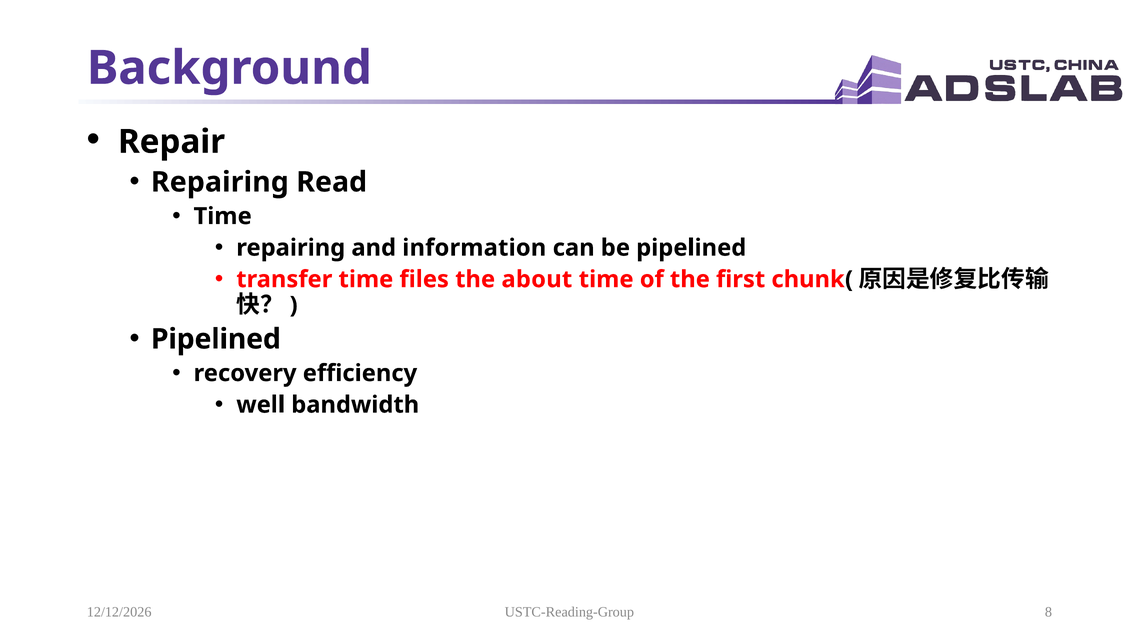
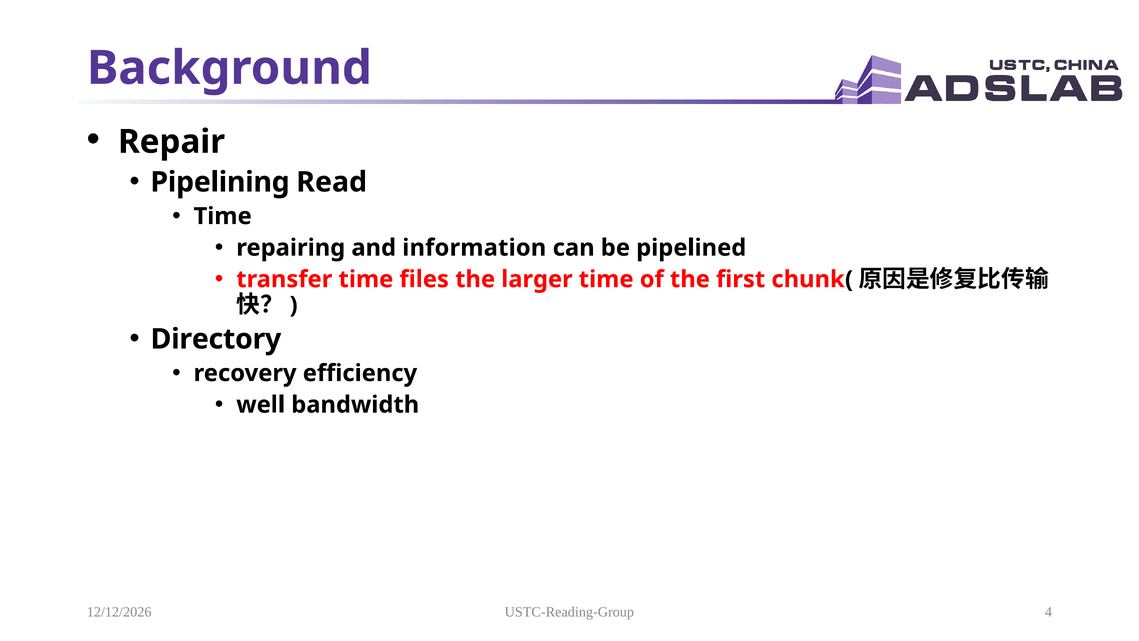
Repairing at (220, 182): Repairing -> Pipelining
about: about -> larger
Pipelined at (216, 339): Pipelined -> Directory
8: 8 -> 4
